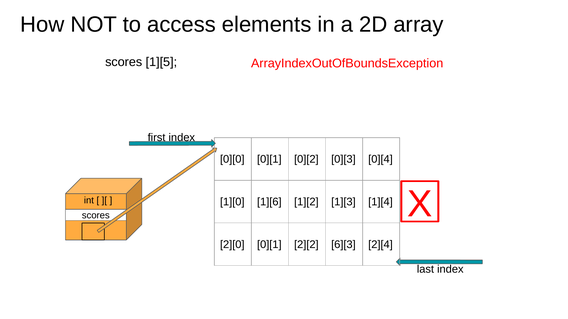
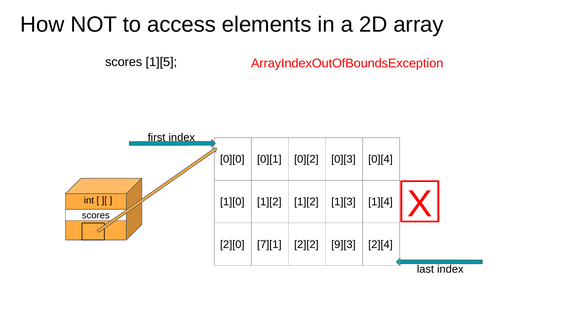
1][0 1][6: 1][6 -> 1][2
2][0 0][1: 0][1 -> 7][1
6][3: 6][3 -> 9][3
